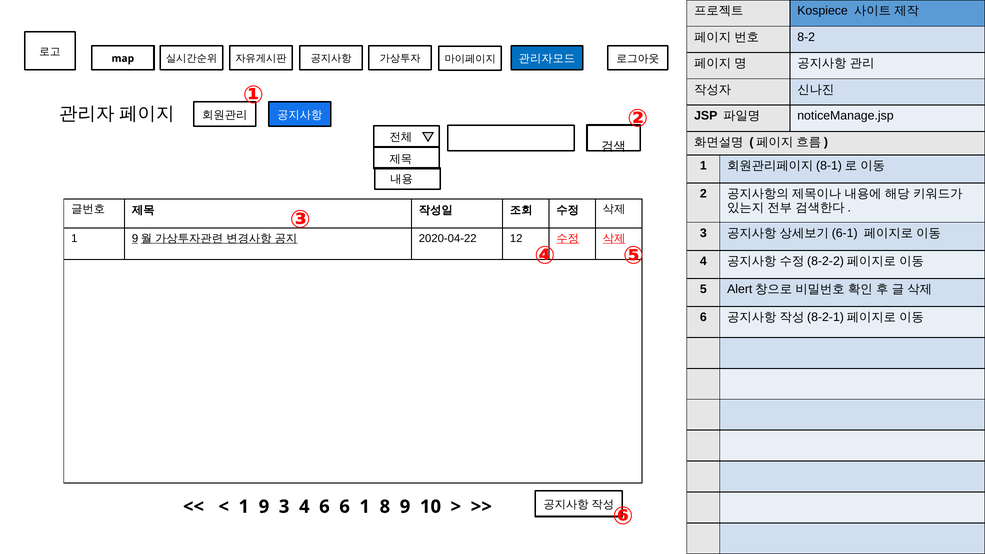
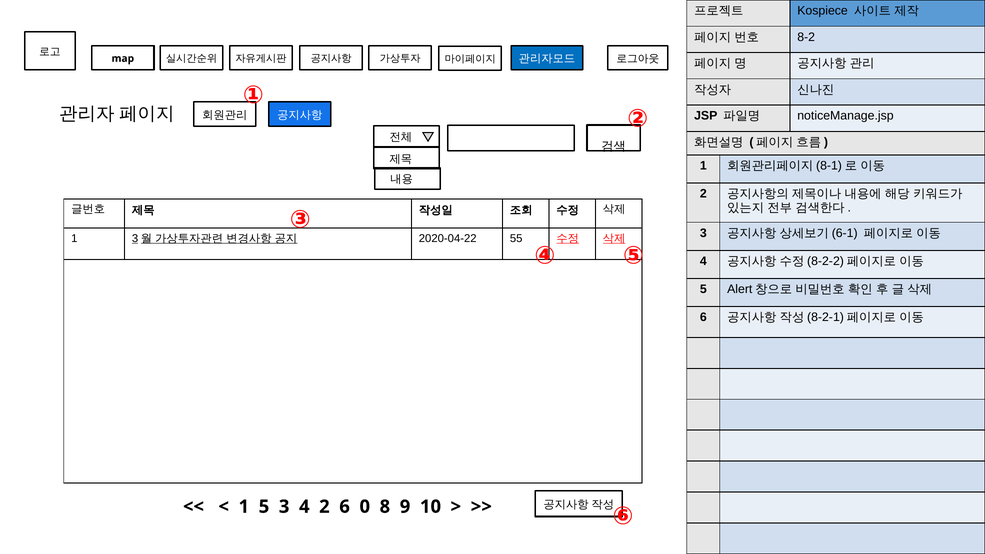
9 at (135, 238): 9 -> 3
12: 12 -> 55
9 at (264, 507): 9 -> 5
4 6: 6 -> 2
6 1: 1 -> 0
